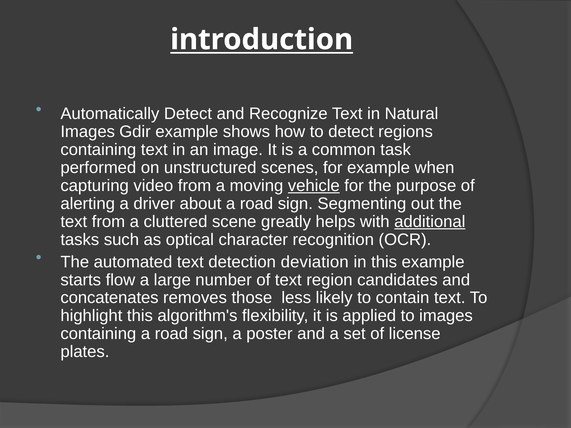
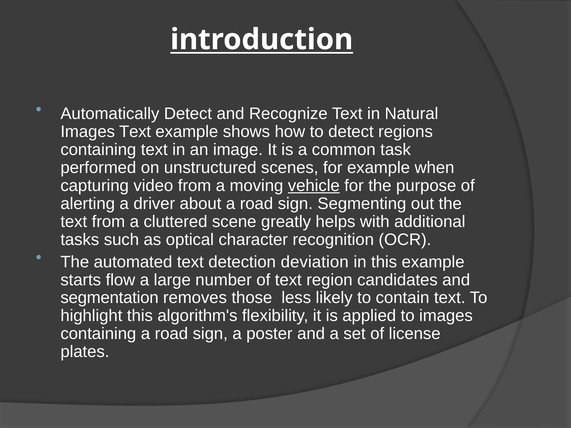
Images Gdir: Gdir -> Text
additional underline: present -> none
concatenates: concatenates -> segmentation
